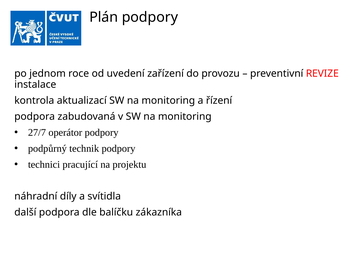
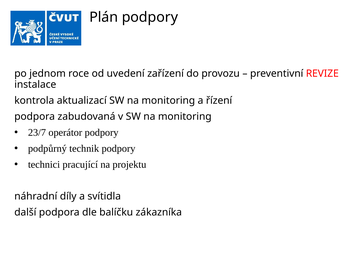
27/7: 27/7 -> 23/7
